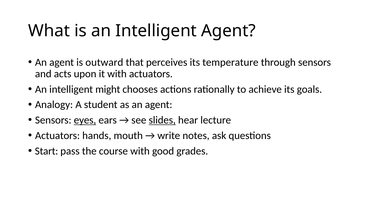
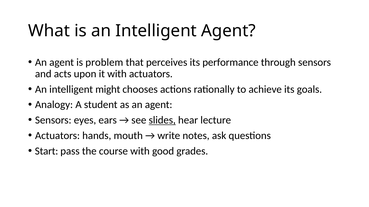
outward: outward -> problem
temperature: temperature -> performance
eyes underline: present -> none
